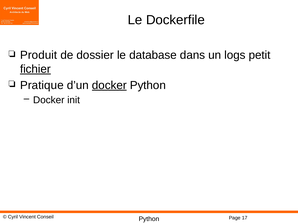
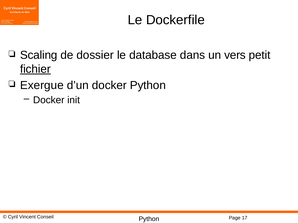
Produit: Produit -> Scaling
logs: logs -> vers
Pratique: Pratique -> Exergue
docker at (109, 85) underline: present -> none
